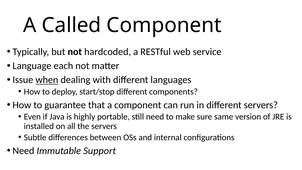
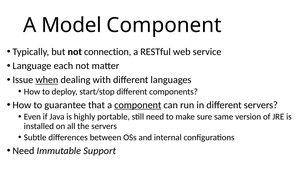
Called: Called -> Model
hardcoded: hardcoded -> connection
component at (138, 105) underline: none -> present
